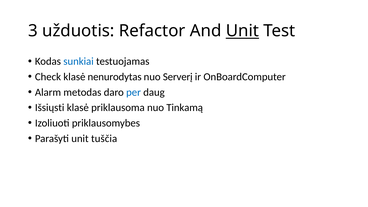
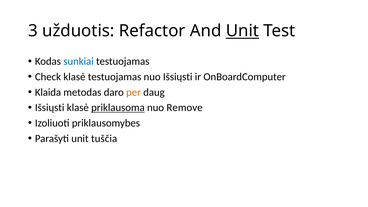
klasė nenurodytas: nenurodytas -> testuojamas
nuo Serverį: Serverį -> Išsiųsti
Alarm: Alarm -> Klaida
per colour: blue -> orange
priklausoma underline: none -> present
Tinkamą: Tinkamą -> Remove
